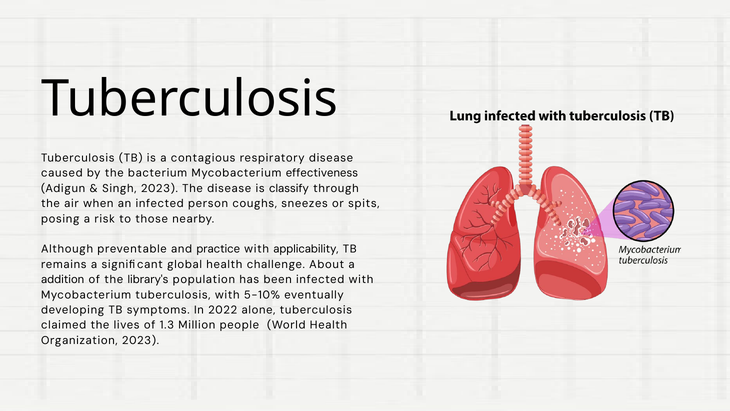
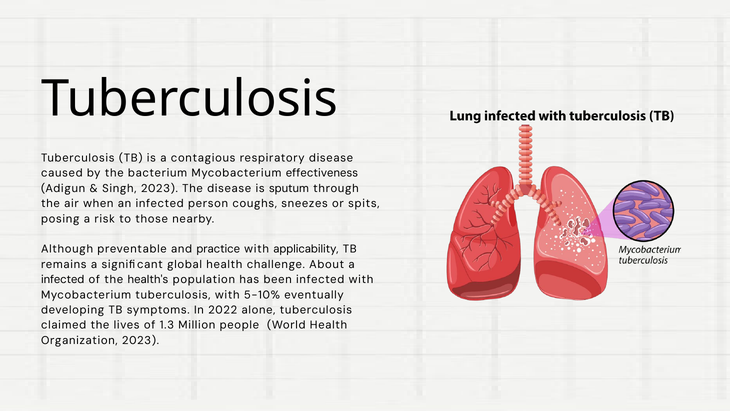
classify: classify -> sputum
addition at (63, 279): addition -> infected
library's: library's -> health's
